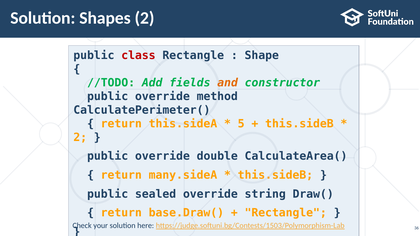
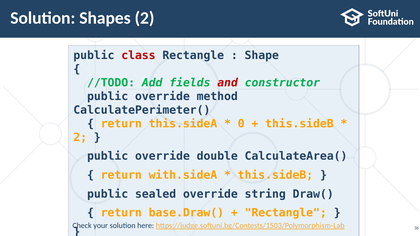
and colour: orange -> red
5: 5 -> 0
many.sideA: many.sideA -> with.sideA
